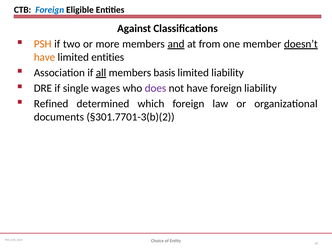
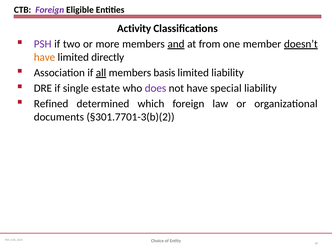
Foreign at (50, 10) colour: blue -> purple
Against: Against -> Activity
PSH colour: orange -> purple
limited entities: entities -> directly
wages: wages -> estate
have foreign: foreign -> special
